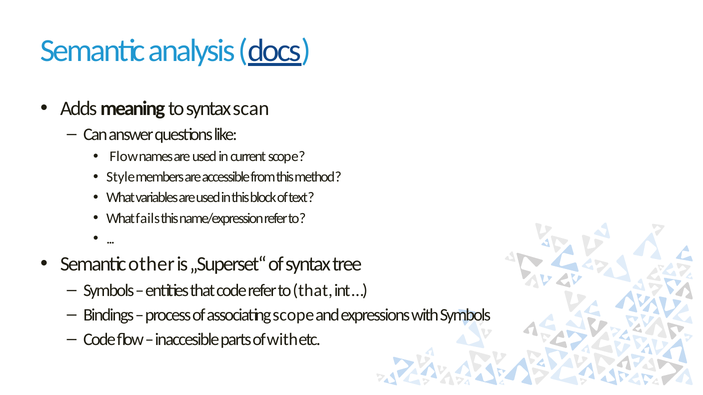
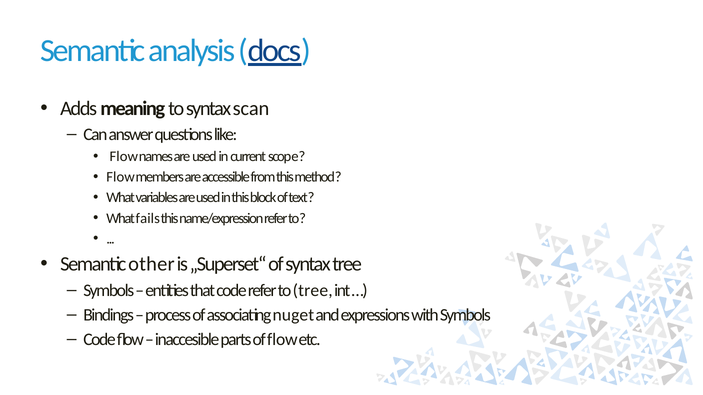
Style at (121, 177): Style -> Flow
to that: that -> tree
associating scope: scope -> nuget
of with: with -> flow
